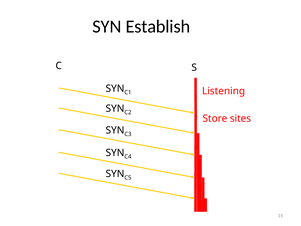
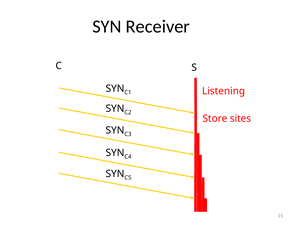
Establish: Establish -> Receiver
